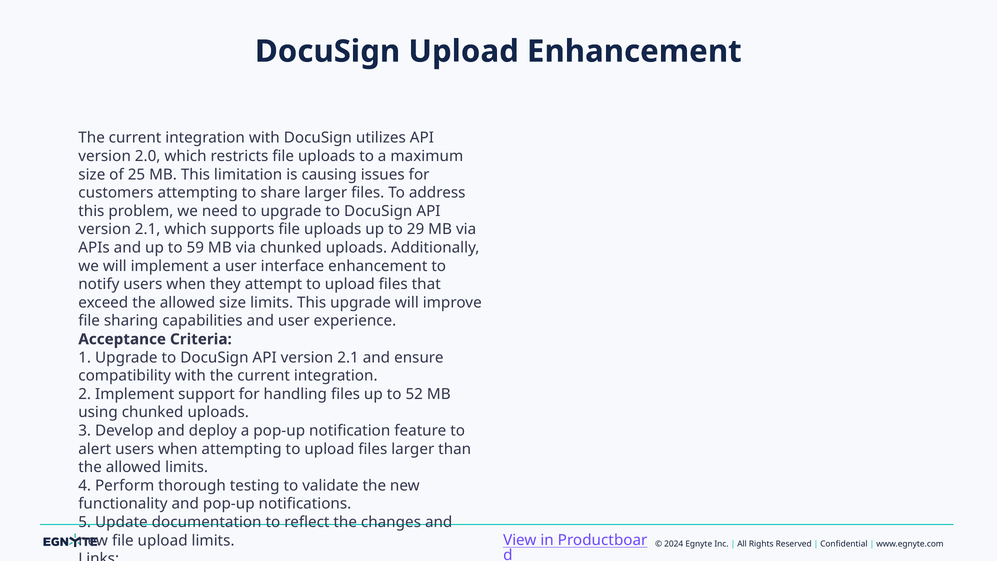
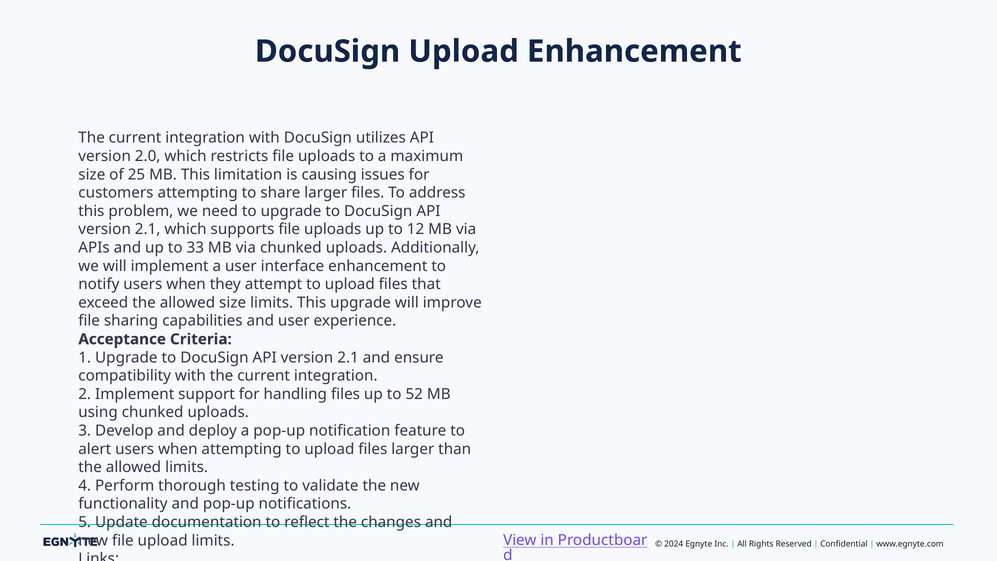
29: 29 -> 12
59: 59 -> 33
